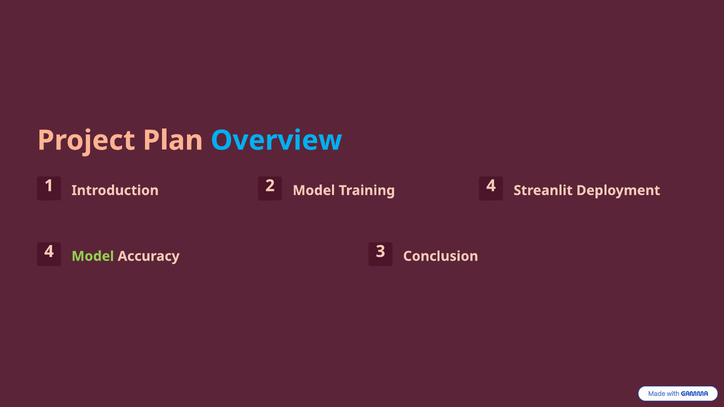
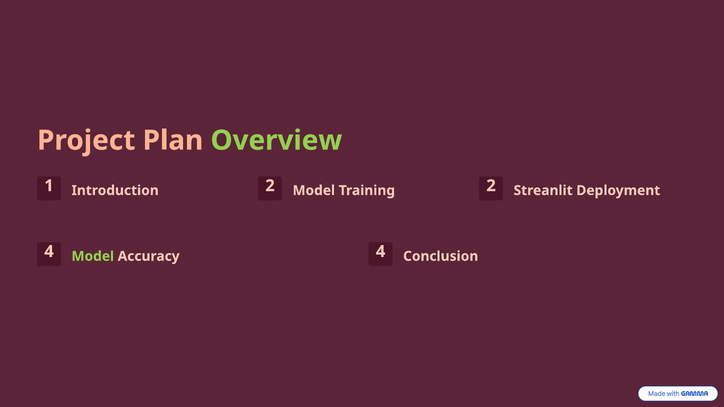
Overview colour: light blue -> light green
Training 4: 4 -> 2
Accuracy 3: 3 -> 4
